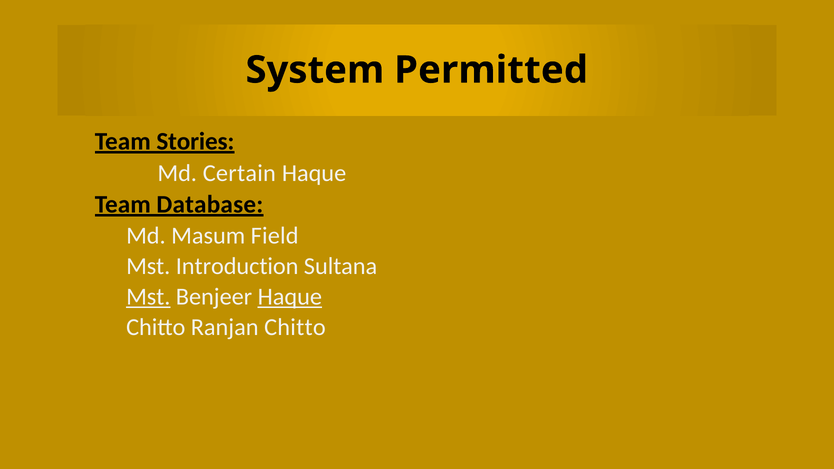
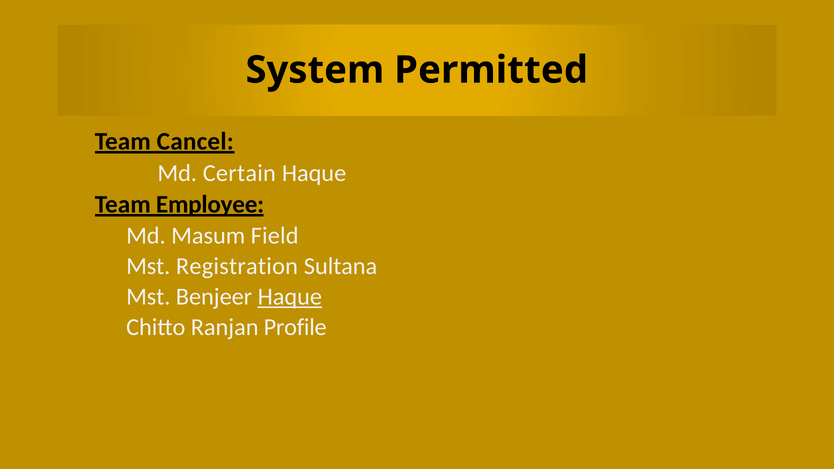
Stories: Stories -> Cancel
Database: Database -> Employee
Introduction: Introduction -> Registration
Mst at (148, 297) underline: present -> none
Ranjan Chitto: Chitto -> Profile
